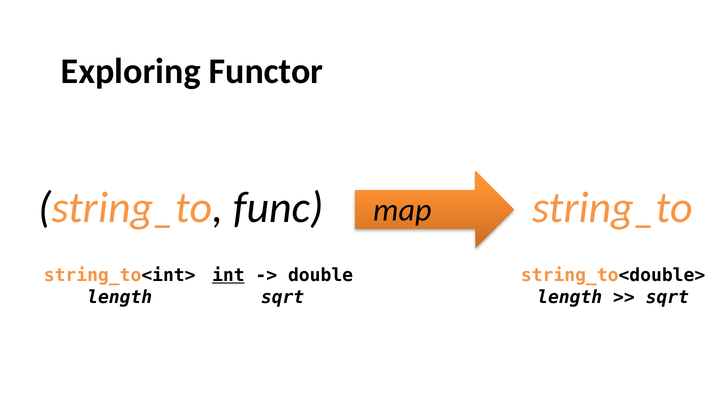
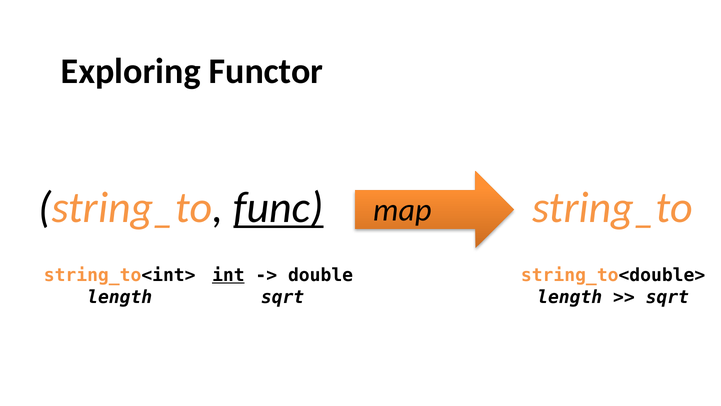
func underline: none -> present
